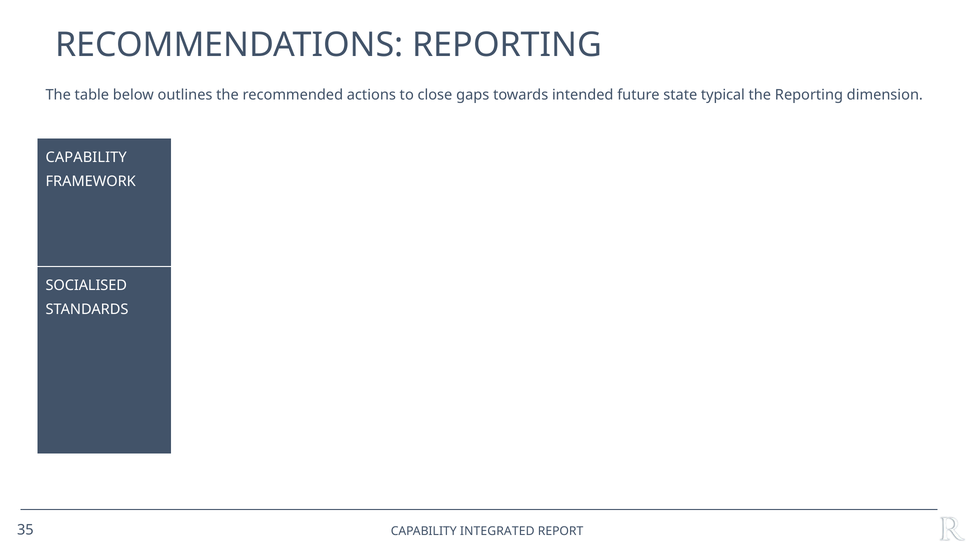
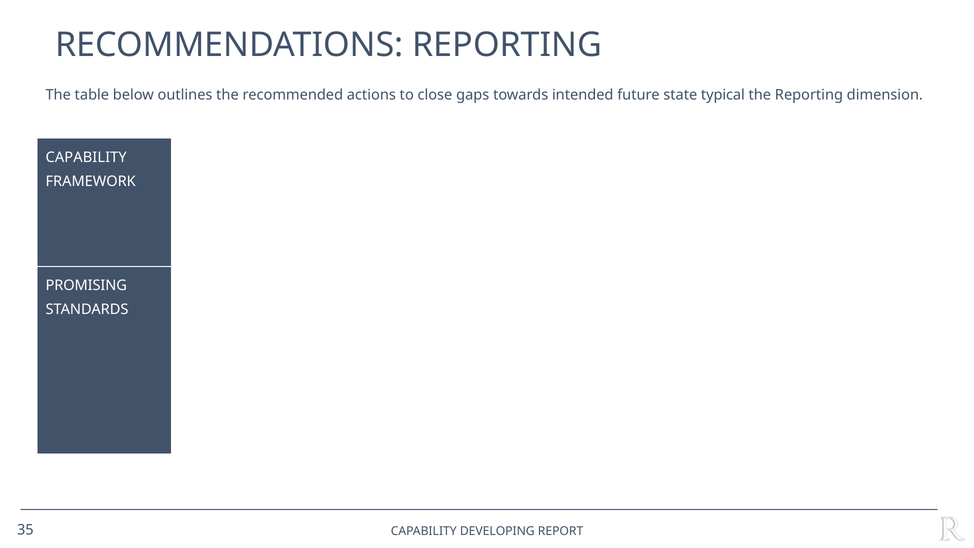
SOCIALISED: SOCIALISED -> PROMISING
INTEGRATED: INTEGRATED -> DEVELOPING
